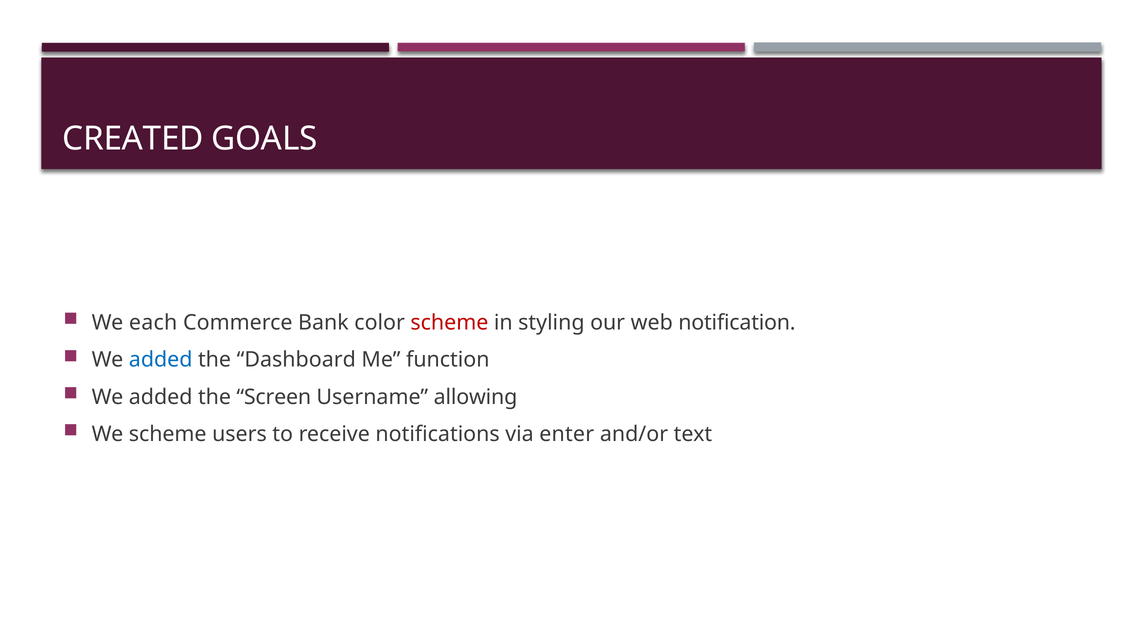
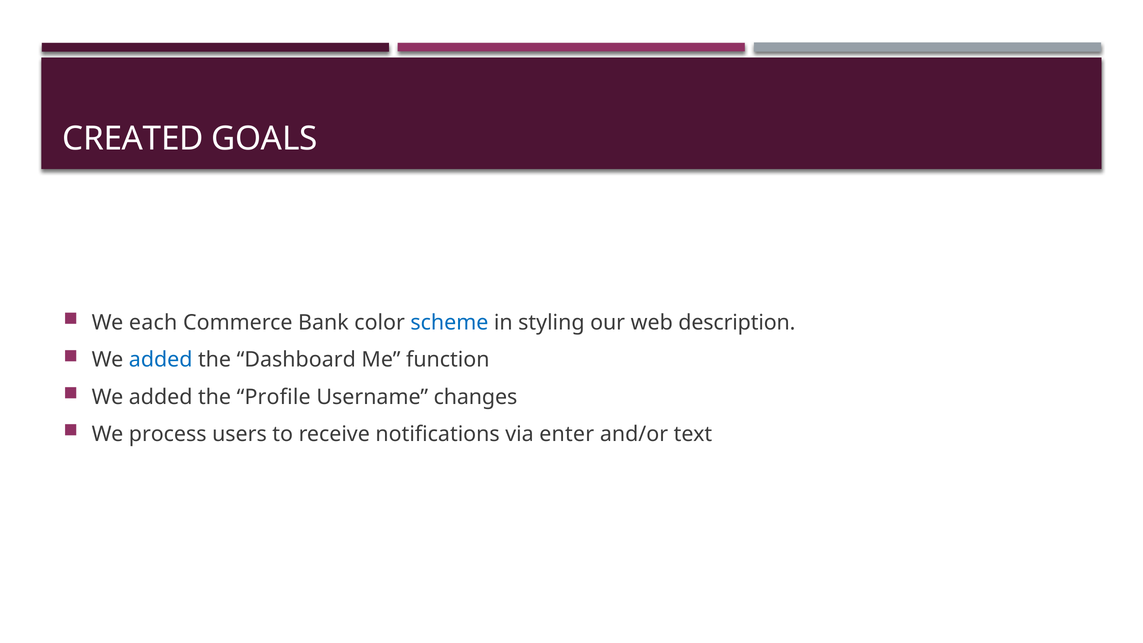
scheme at (449, 323) colour: red -> blue
notification: notification -> description
Screen: Screen -> Profile
allowing: allowing -> changes
We scheme: scheme -> process
